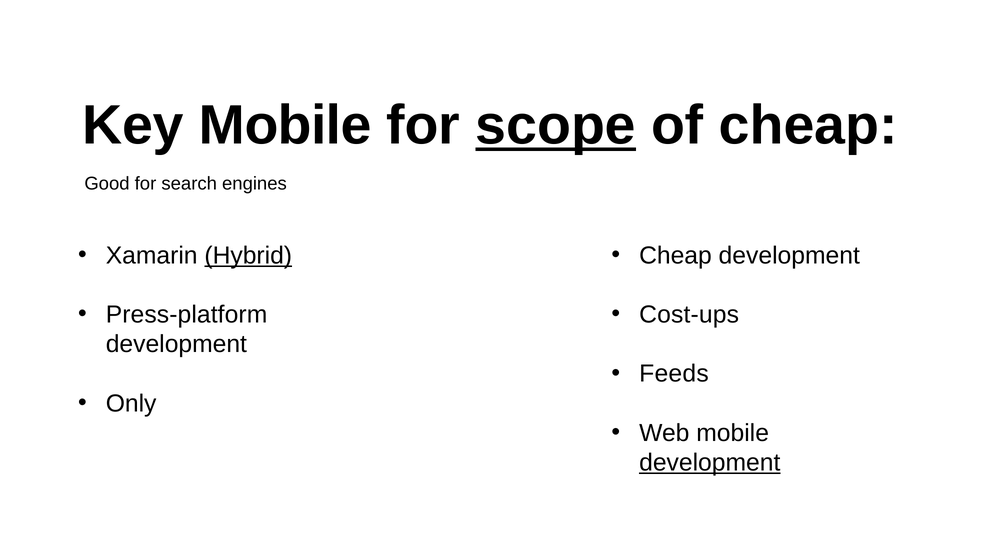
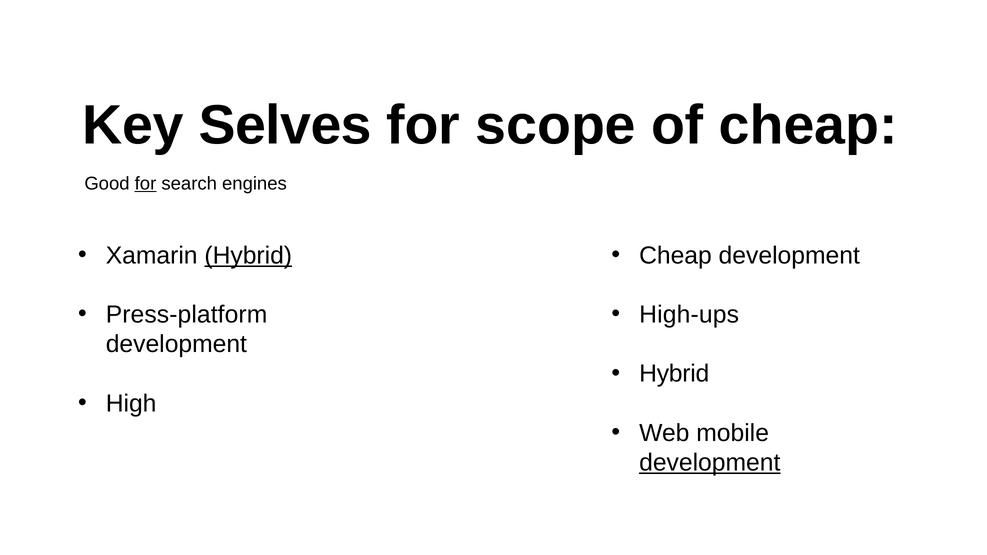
Key Mobile: Mobile -> Selves
scope underline: present -> none
for at (146, 184) underline: none -> present
Cost-ups: Cost-ups -> High-ups
Feeds at (674, 374): Feeds -> Hybrid
Only: Only -> High
